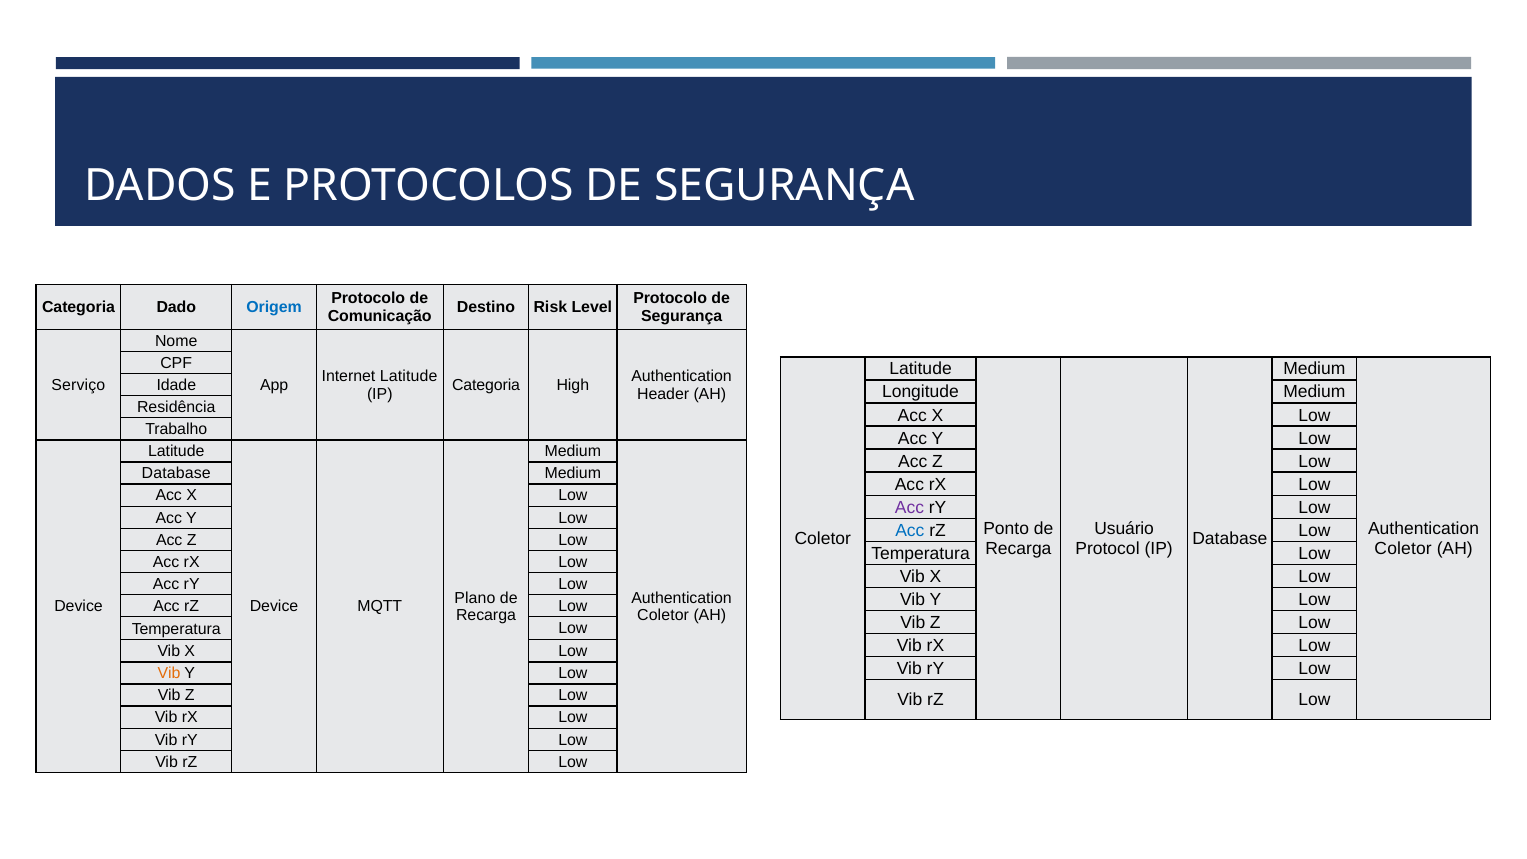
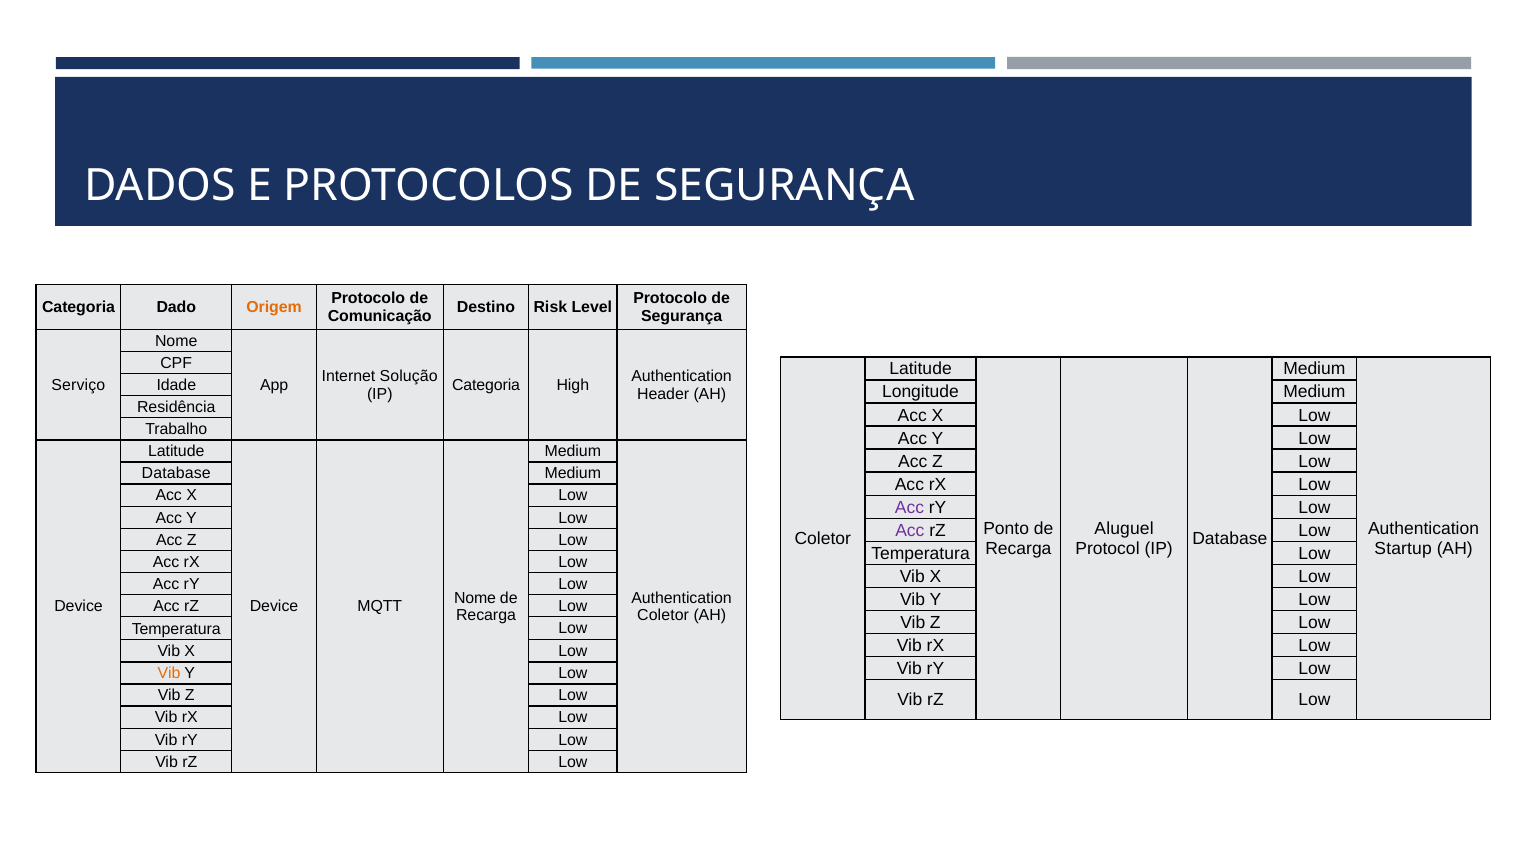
Origem colour: blue -> orange
Internet Latitude: Latitude -> Solução
Usuário: Usuário -> Aluguel
Acc at (910, 530) colour: blue -> purple
Coletor at (1403, 548): Coletor -> Startup
Plano at (475, 598): Plano -> Nome
